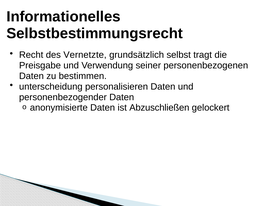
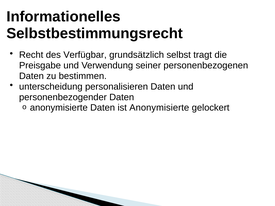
Vernetzte: Vernetzte -> Verfügbar
ist Abzuschließen: Abzuschließen -> Anonymisierte
